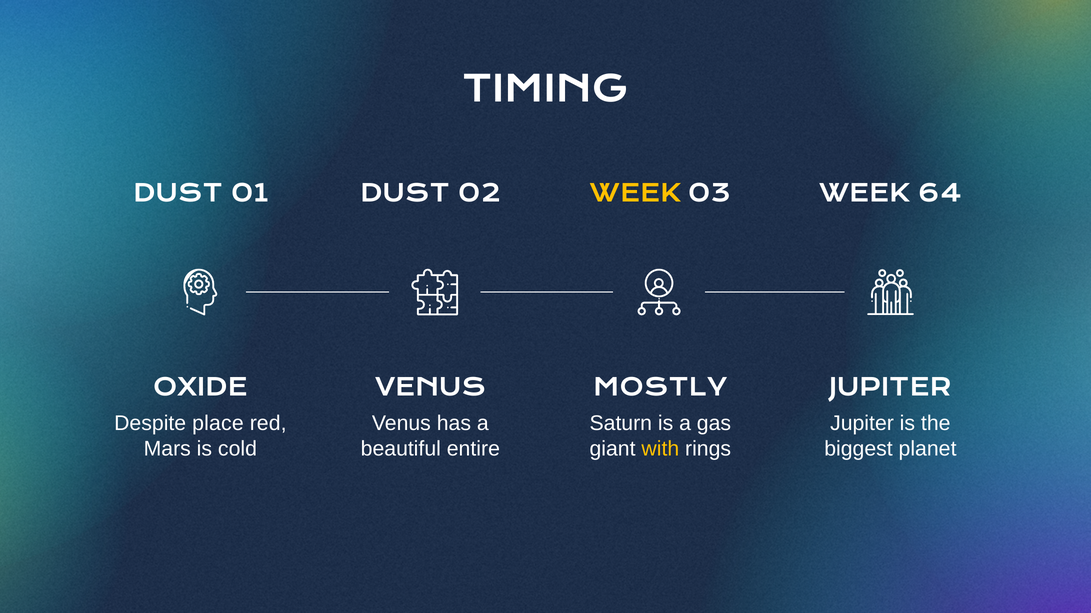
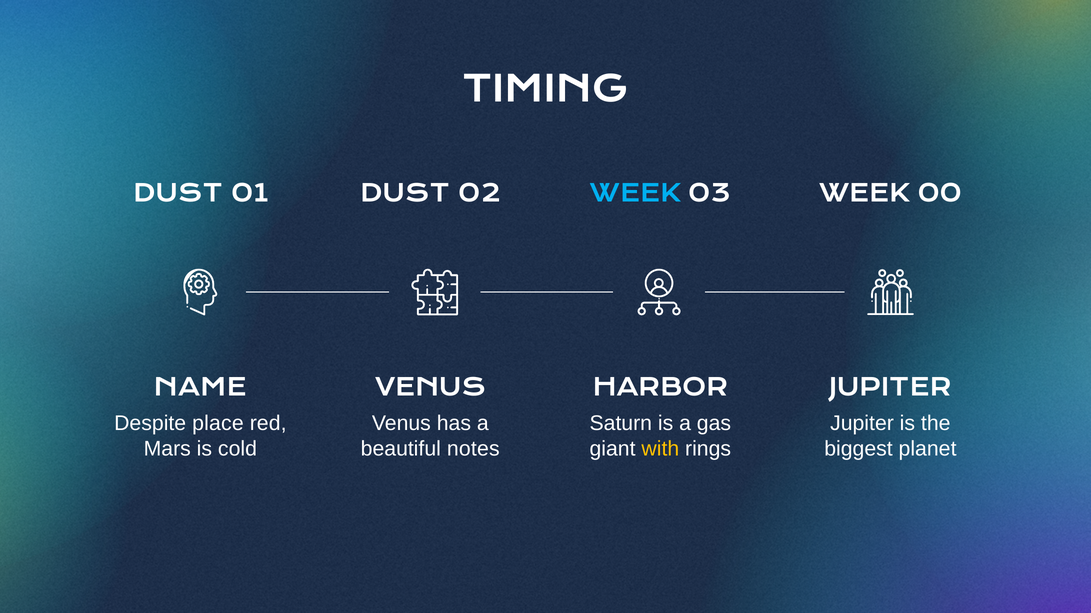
WEEK at (635, 194) colour: yellow -> light blue
64: 64 -> 00
OXIDE: OXIDE -> NAME
MOSTLY: MOSTLY -> HARBOR
entire: entire -> notes
